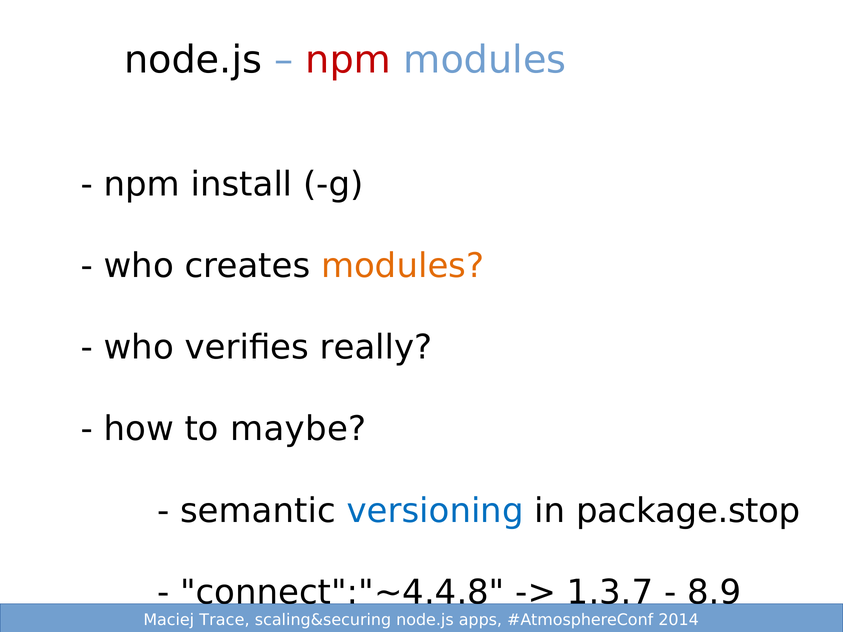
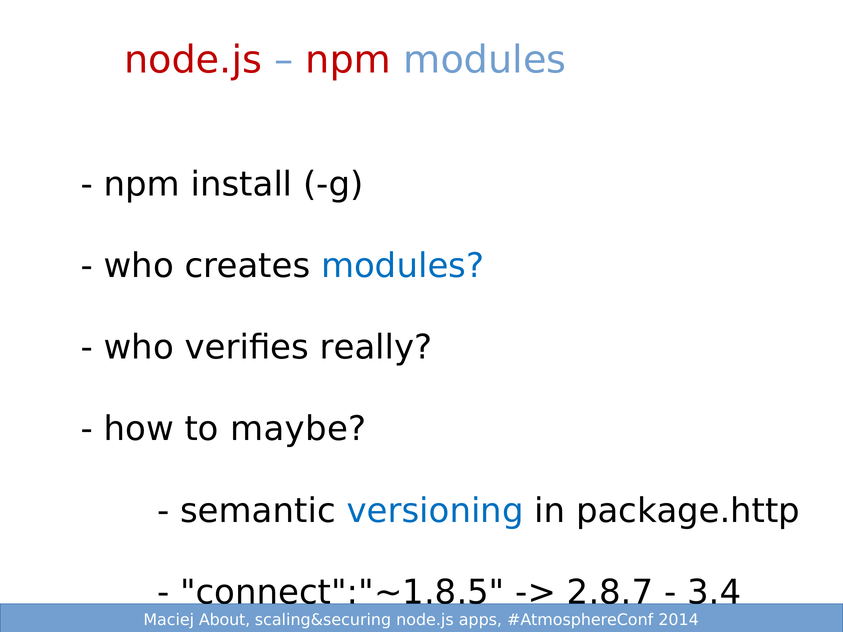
node.js at (193, 60) colour: black -> red
modules at (403, 266) colour: orange -> blue
package.stop: package.stop -> package.http
connect":"~4.4.8: connect":"~4.4.8 -> connect":"~1.8.5
1.3.7: 1.3.7 -> 2.8.7
8.9: 8.9 -> 3.4
Trace: Trace -> About
